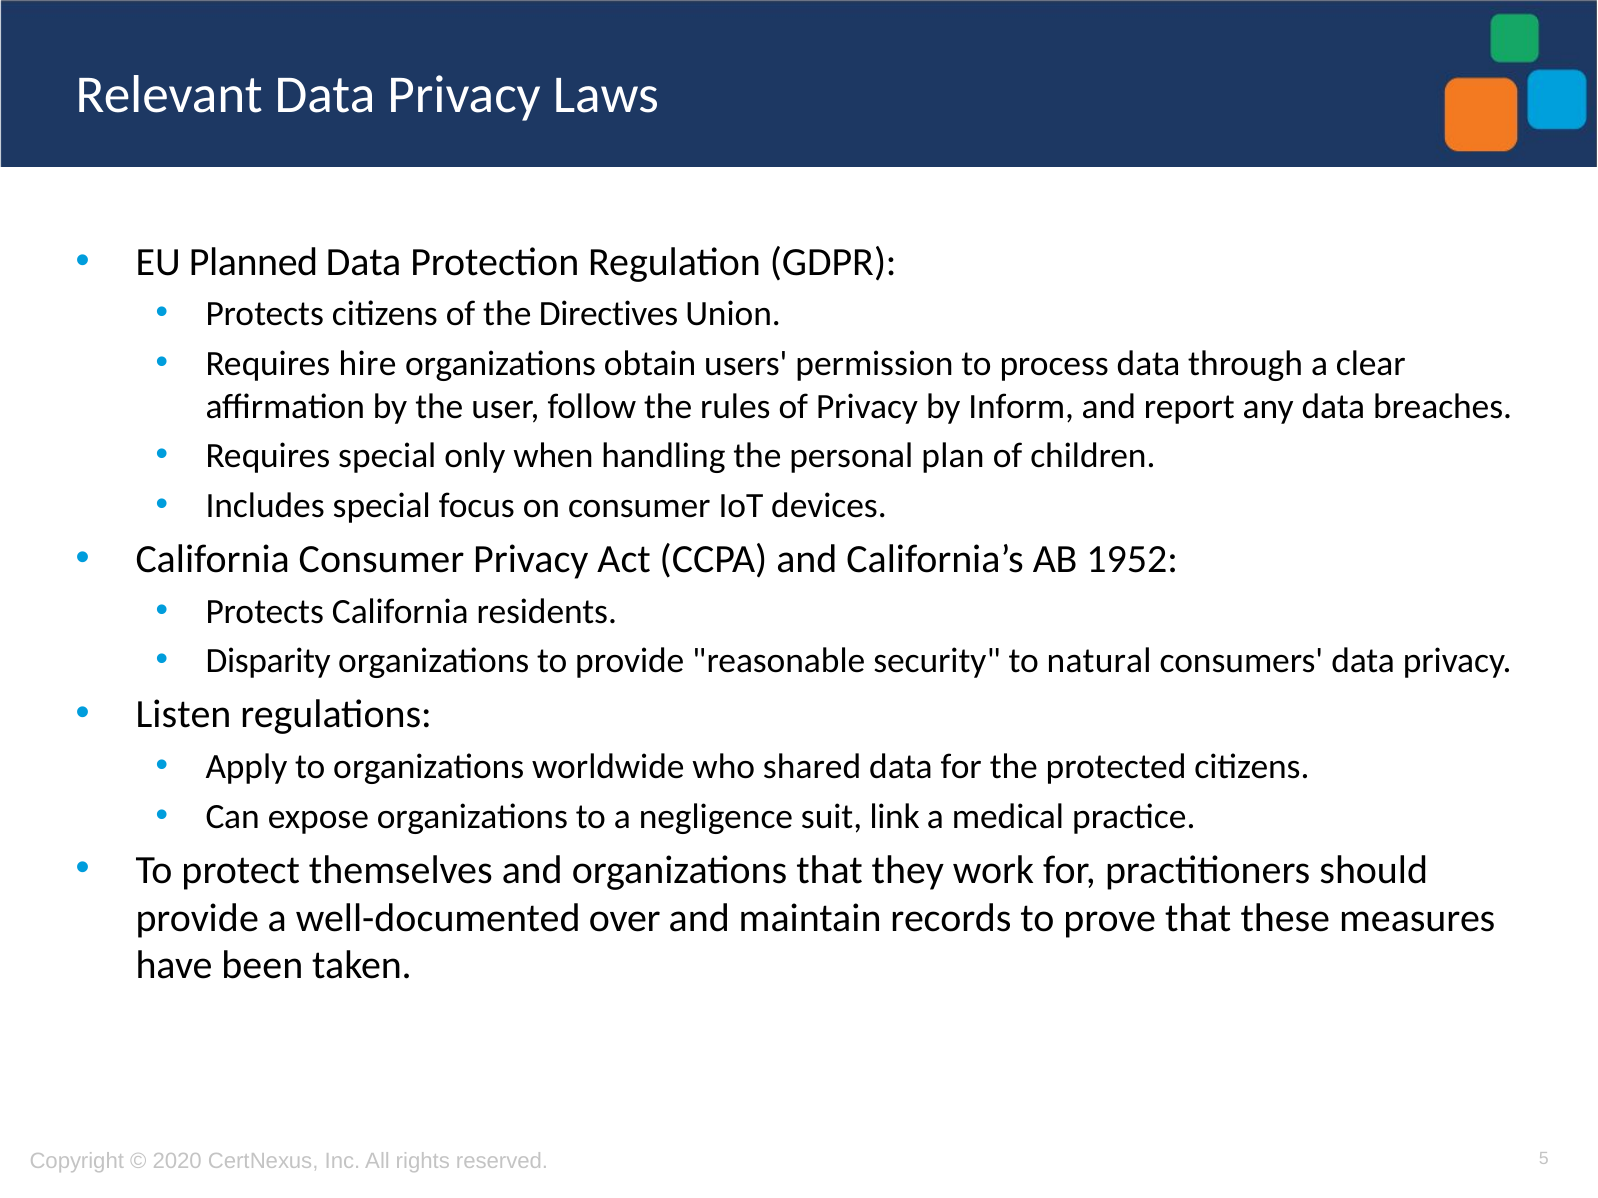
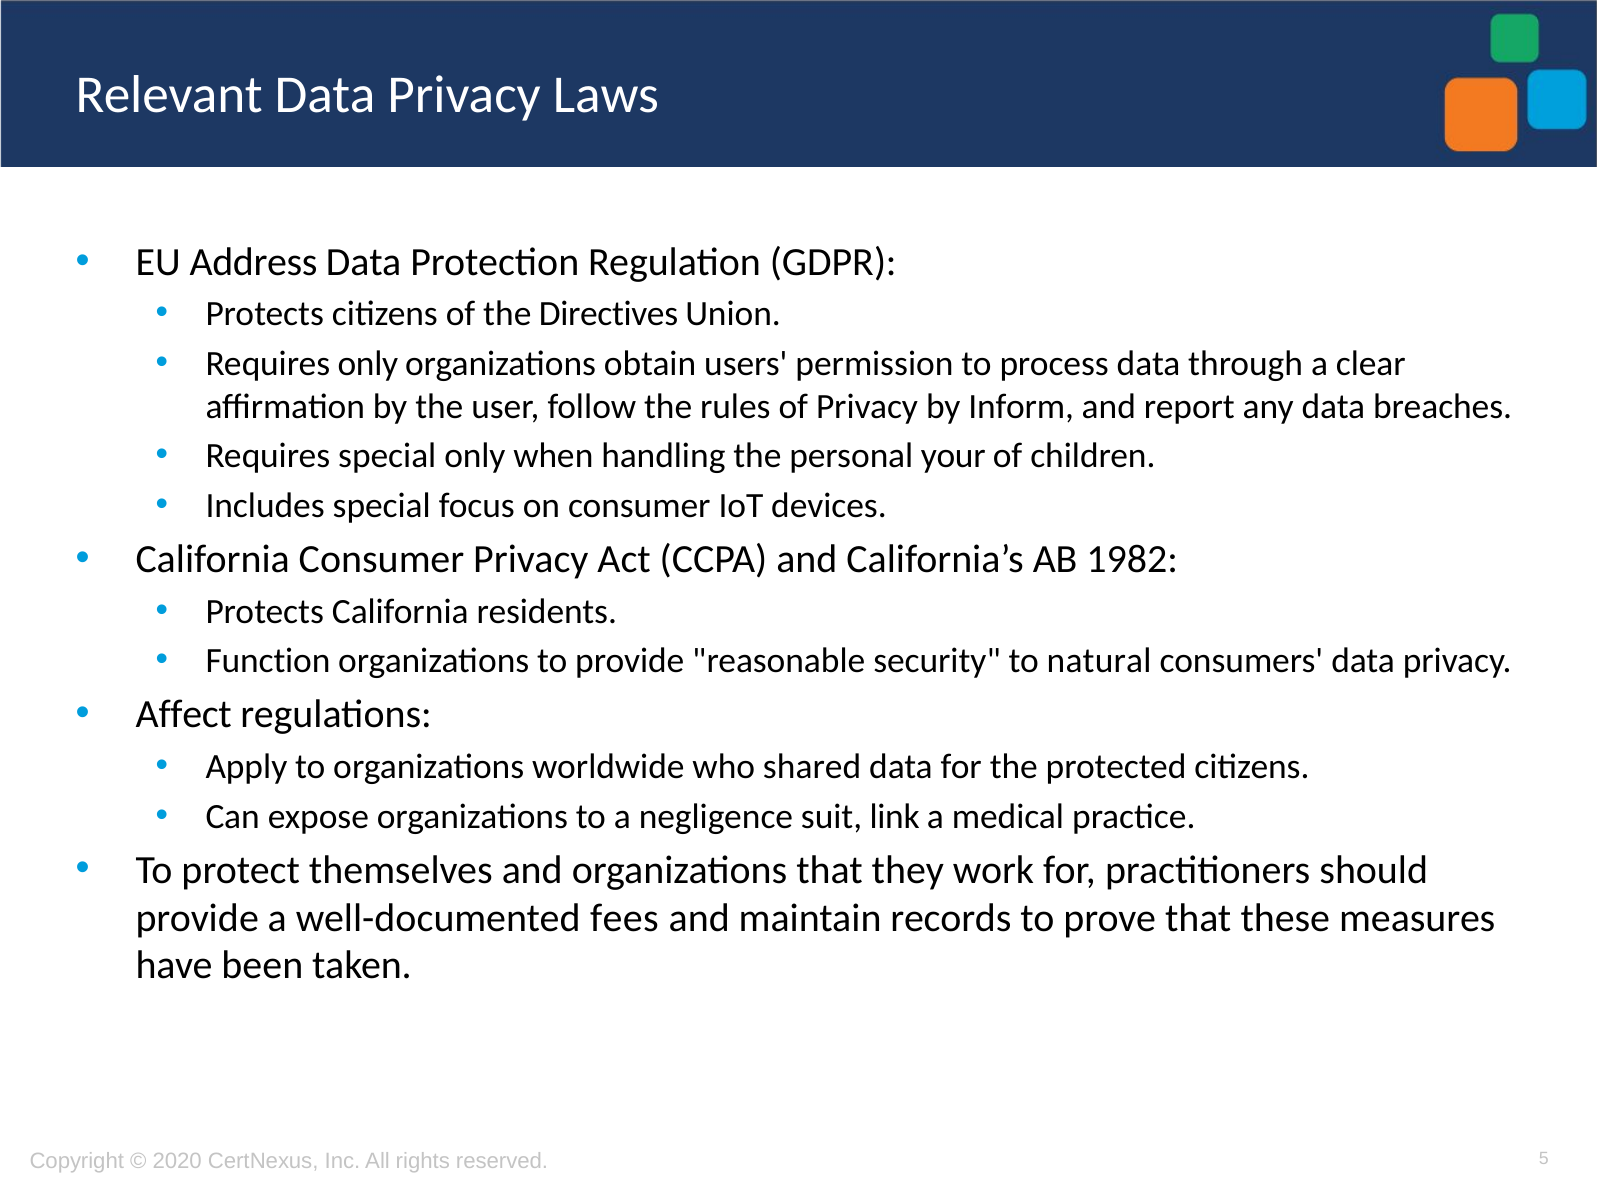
Planned: Planned -> Address
Requires hire: hire -> only
plan: plan -> your
1952: 1952 -> 1982
Disparity: Disparity -> Function
Listen: Listen -> Affect
over: over -> fees
